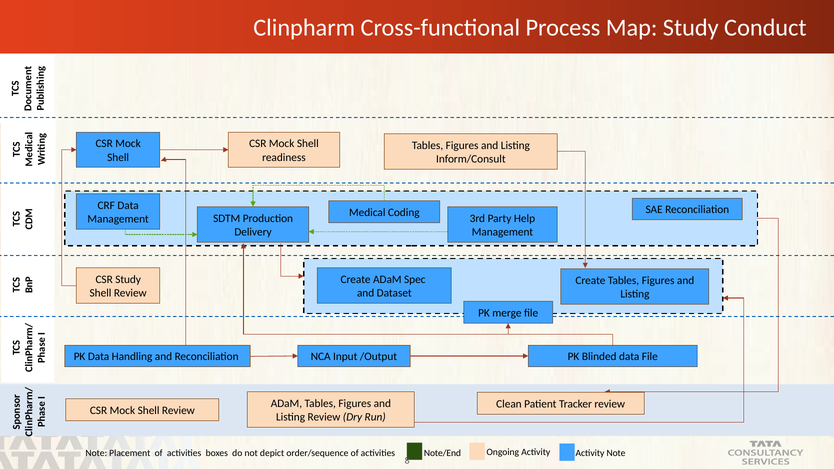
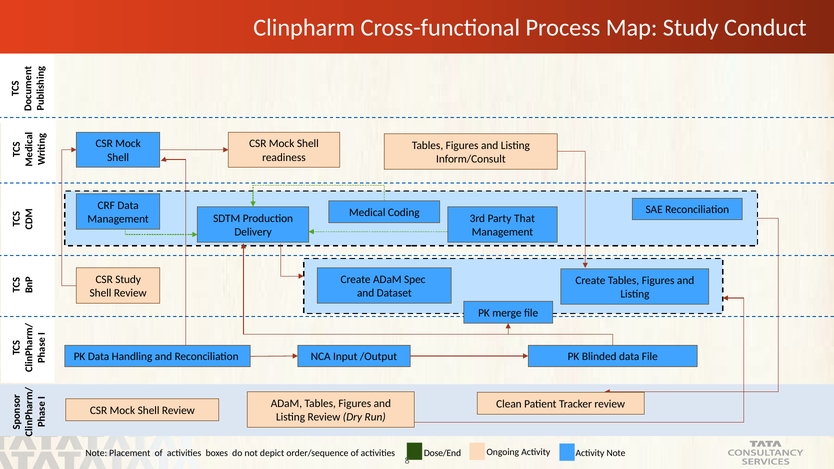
Help: Help -> That
Note/End: Note/End -> Dose/End
